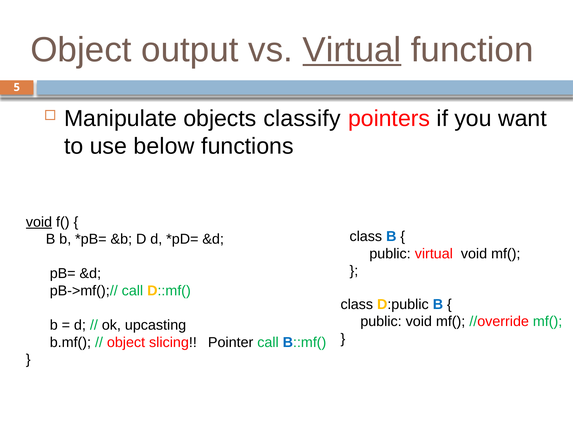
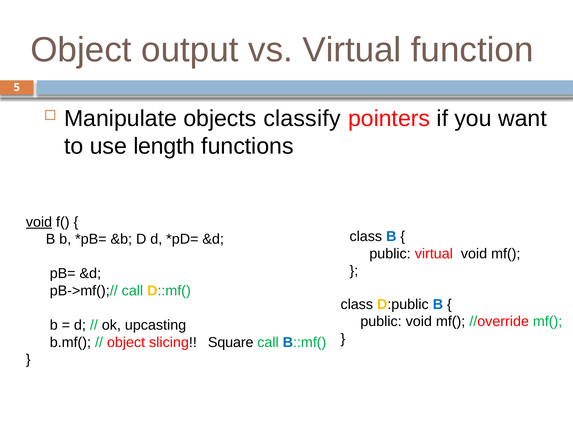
Virtual at (352, 50) underline: present -> none
below: below -> length
Pointer: Pointer -> Square
